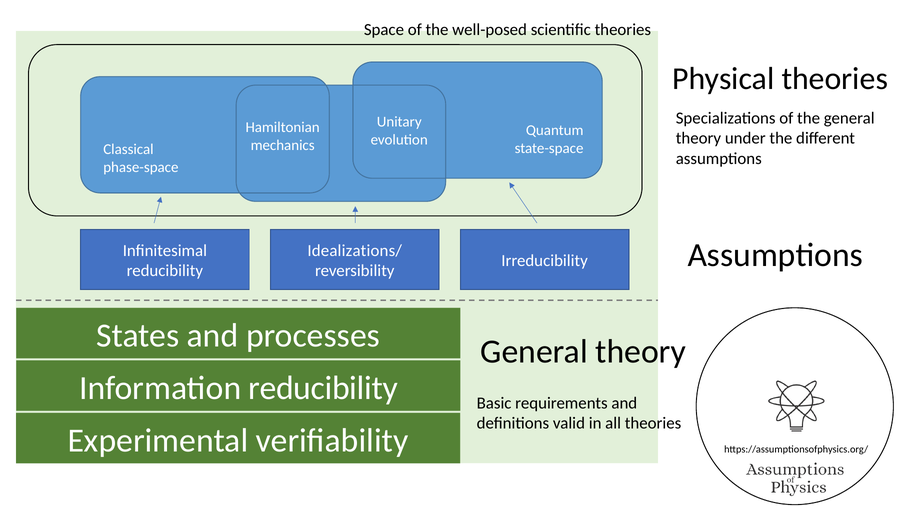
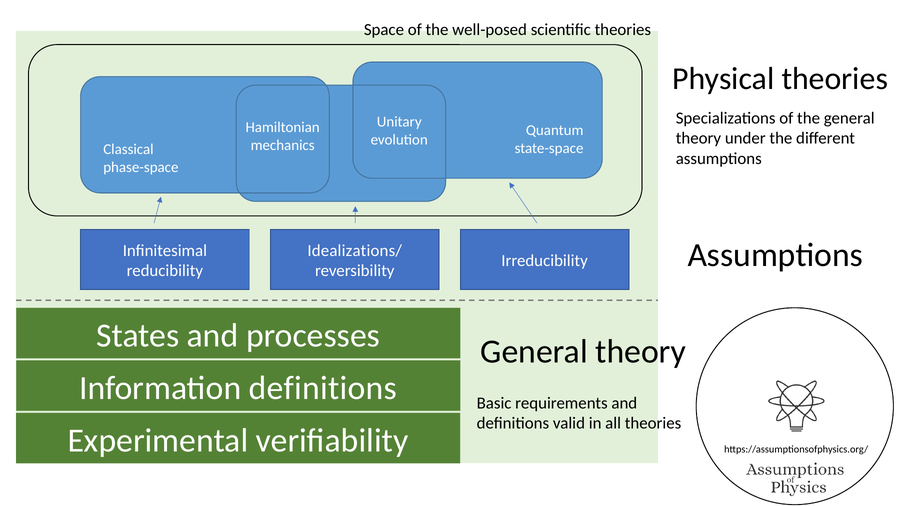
Information reducibility: reducibility -> definitions
